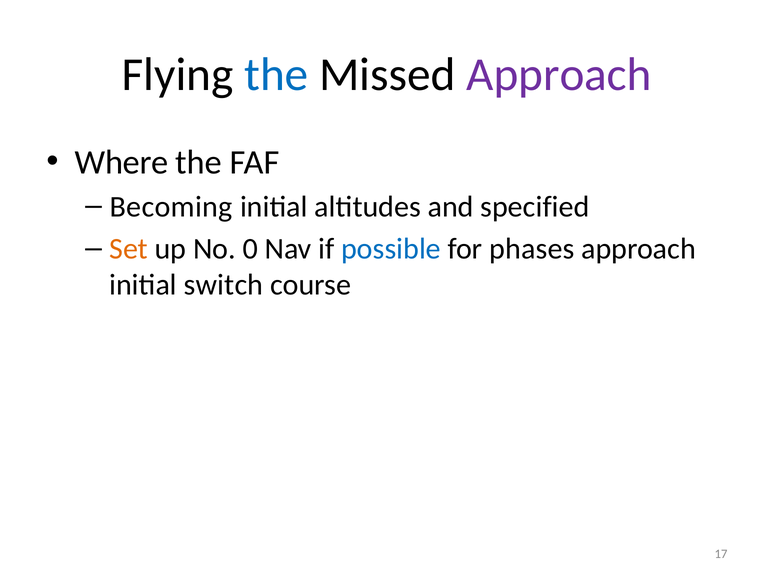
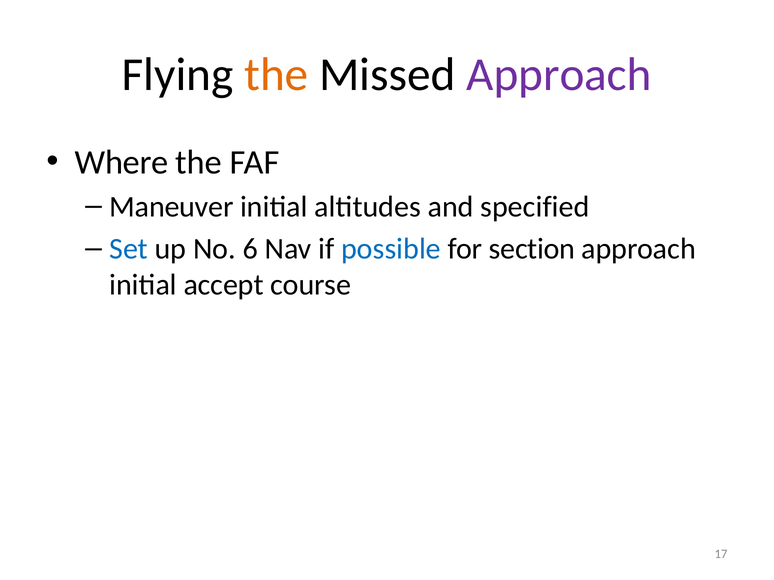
the at (276, 75) colour: blue -> orange
Becoming: Becoming -> Maneuver
Set colour: orange -> blue
0: 0 -> 6
phases: phases -> section
switch: switch -> accept
